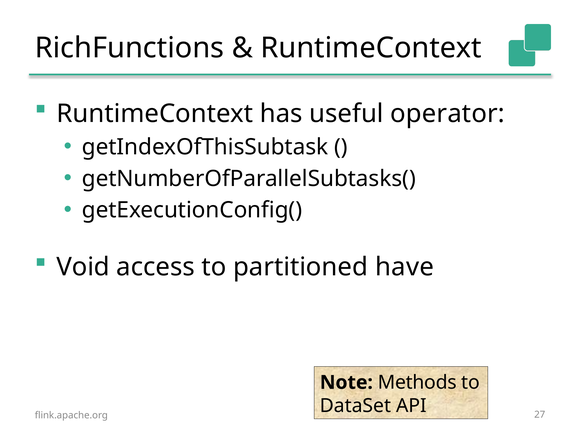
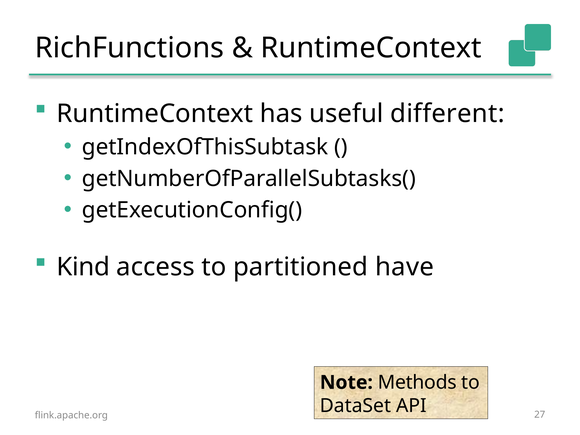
operator: operator -> different
Void: Void -> Kind
